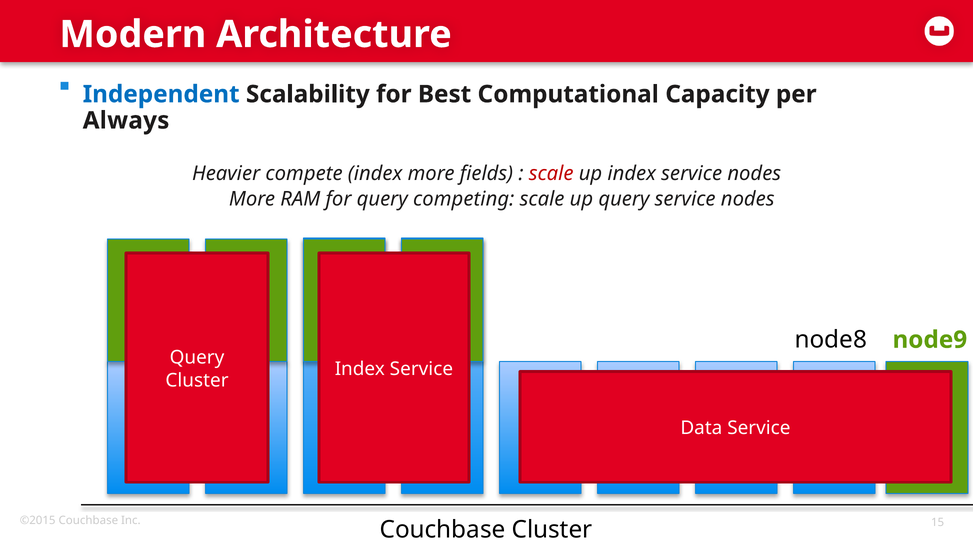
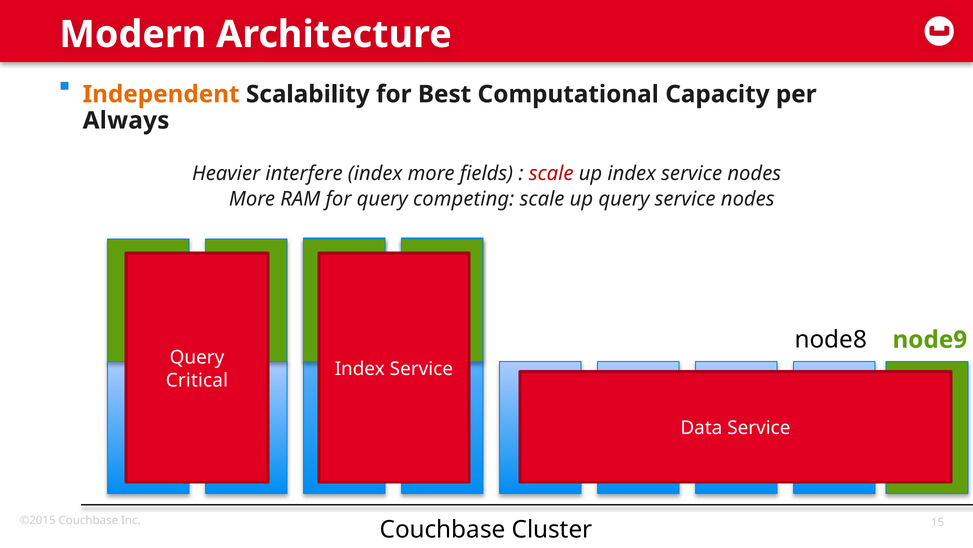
Independent colour: blue -> orange
compete: compete -> interfere
Cluster at (197, 380): Cluster -> Critical
